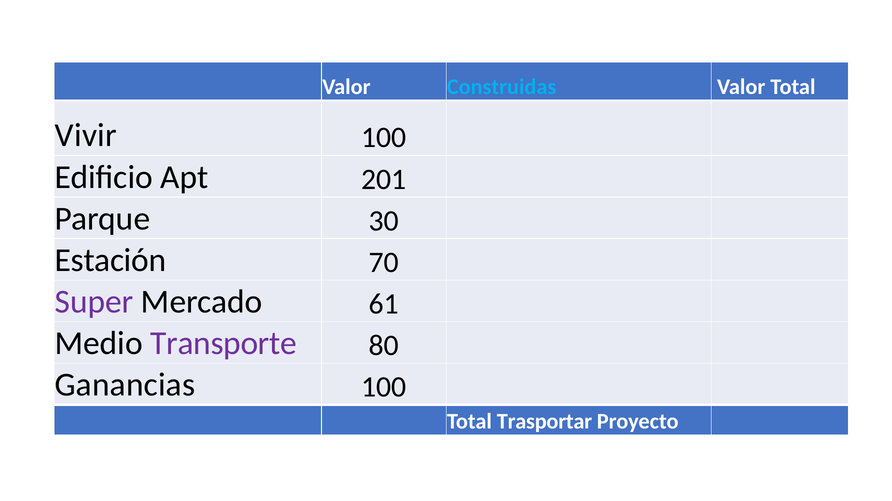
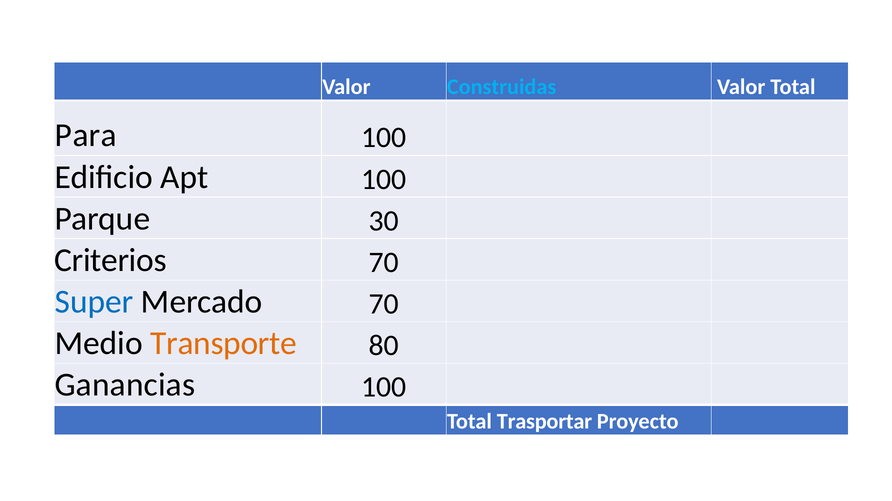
Vivir: Vivir -> Para
Apt 201: 201 -> 100
Estación: Estación -> Criterios
Super colour: purple -> blue
Mercado 61: 61 -> 70
Transporte colour: purple -> orange
